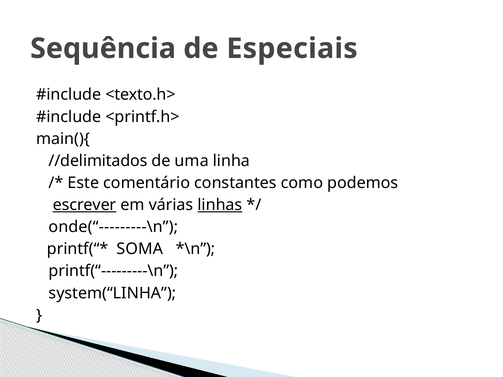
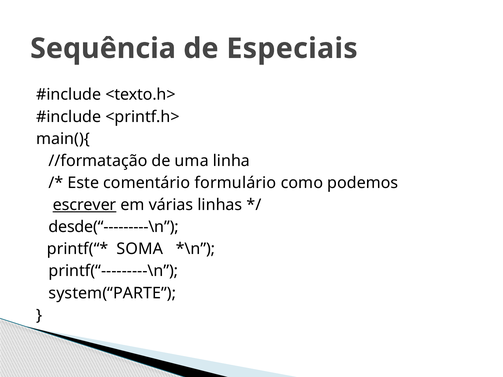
//delimitados: //delimitados -> //formatação
constantes: constantes -> formulário
linhas underline: present -> none
onde(“---------\n: onde(“---------\n -> desde(“---------\n
system(“LINHA: system(“LINHA -> system(“PARTE
